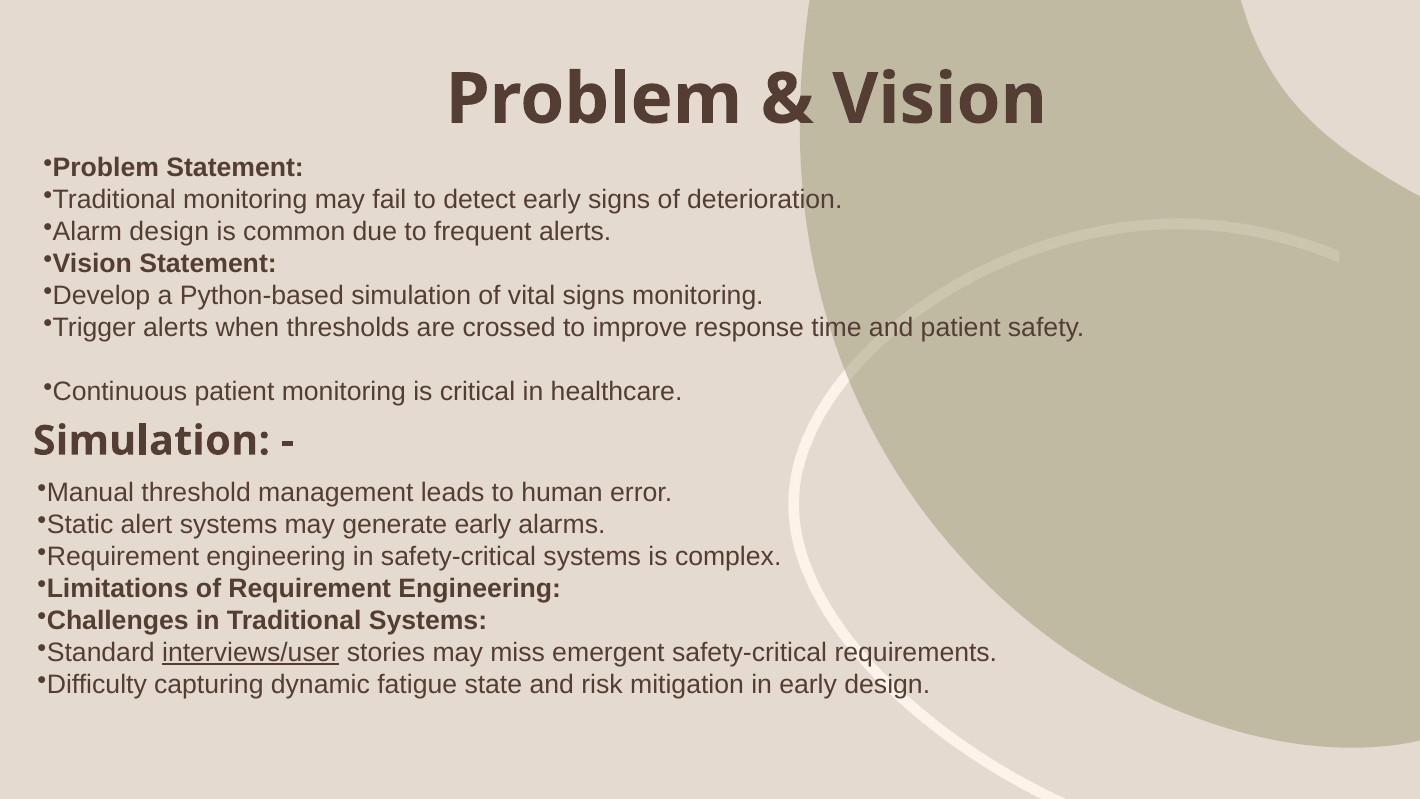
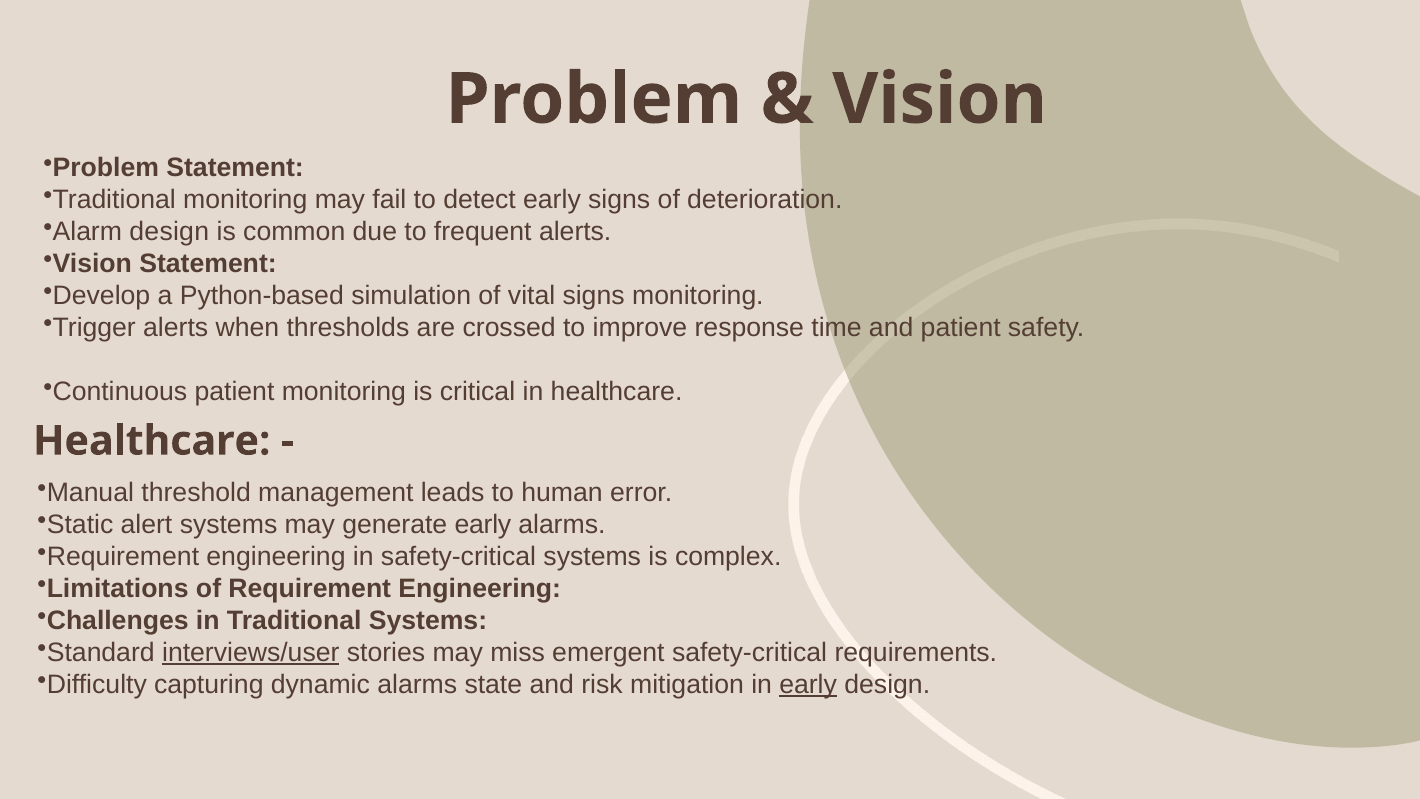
Simulation at (151, 441): Simulation -> Healthcare
dynamic fatigue: fatigue -> alarms
early at (808, 684) underline: none -> present
